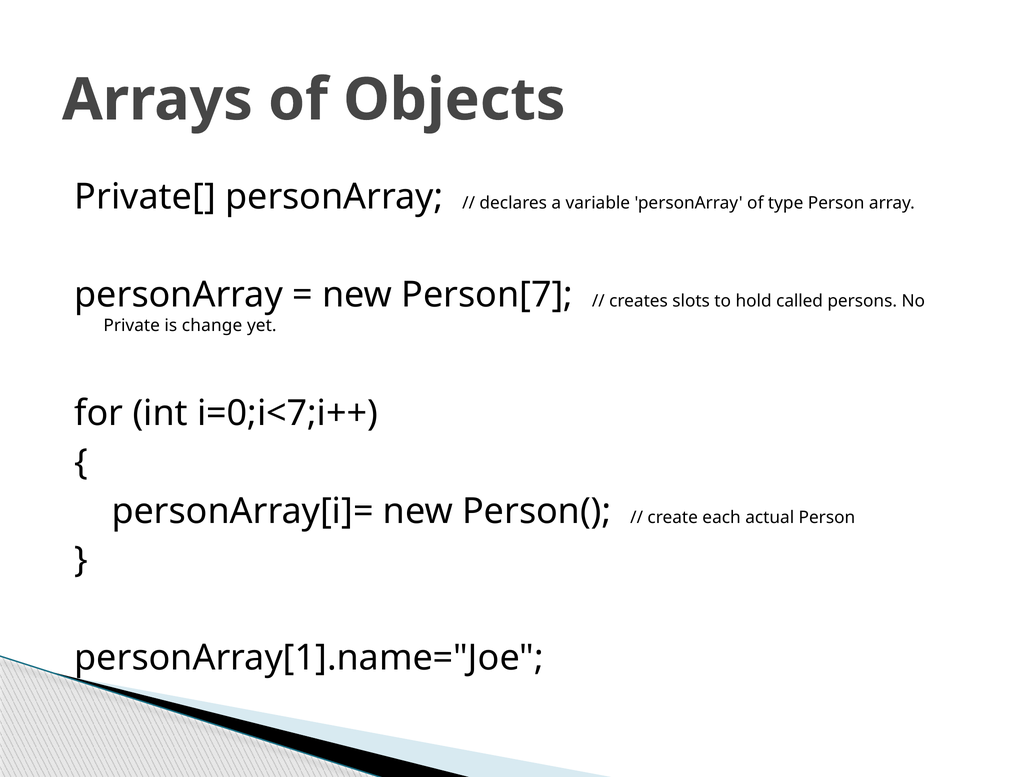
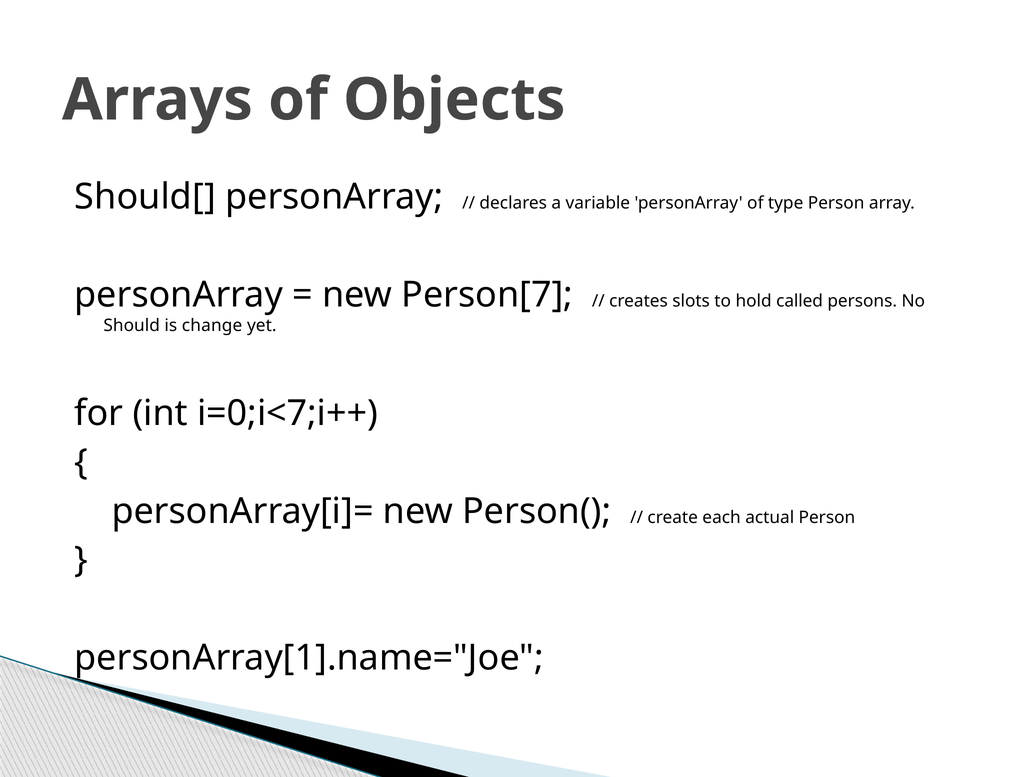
Private[: Private[ -> Should[
Private: Private -> Should
